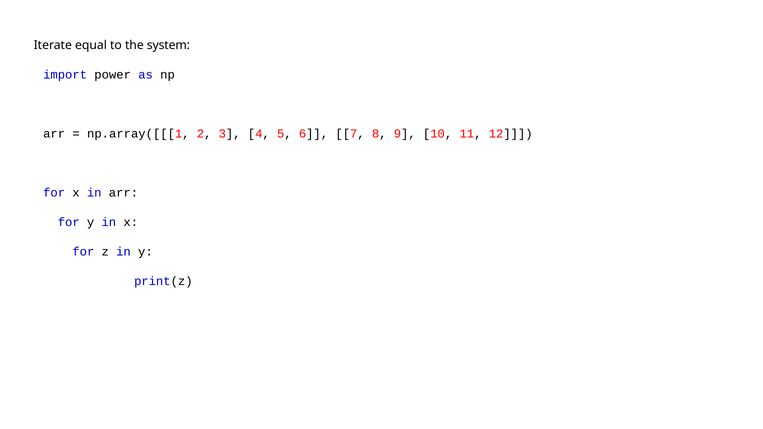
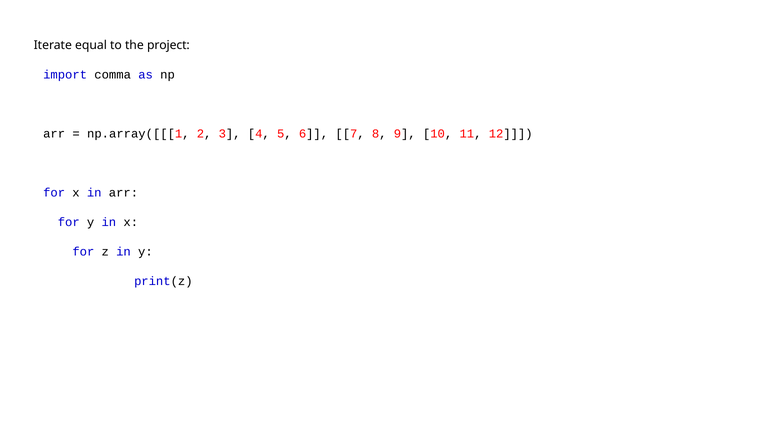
system: system -> project
power: power -> comma
